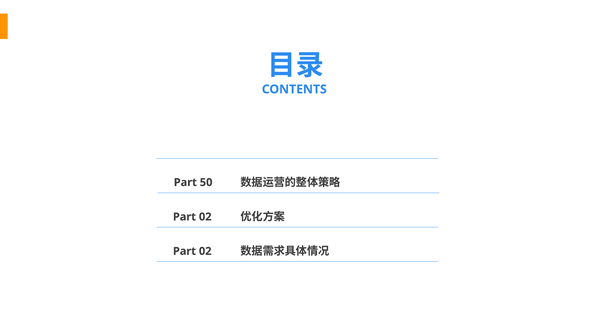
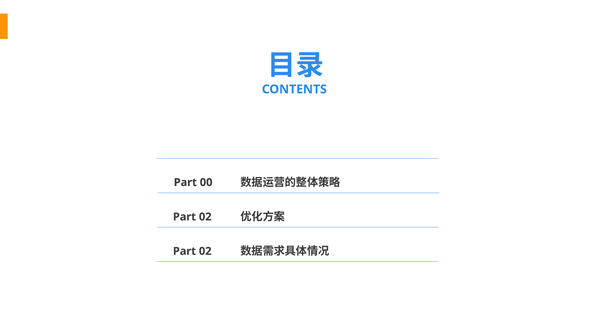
50: 50 -> 00
